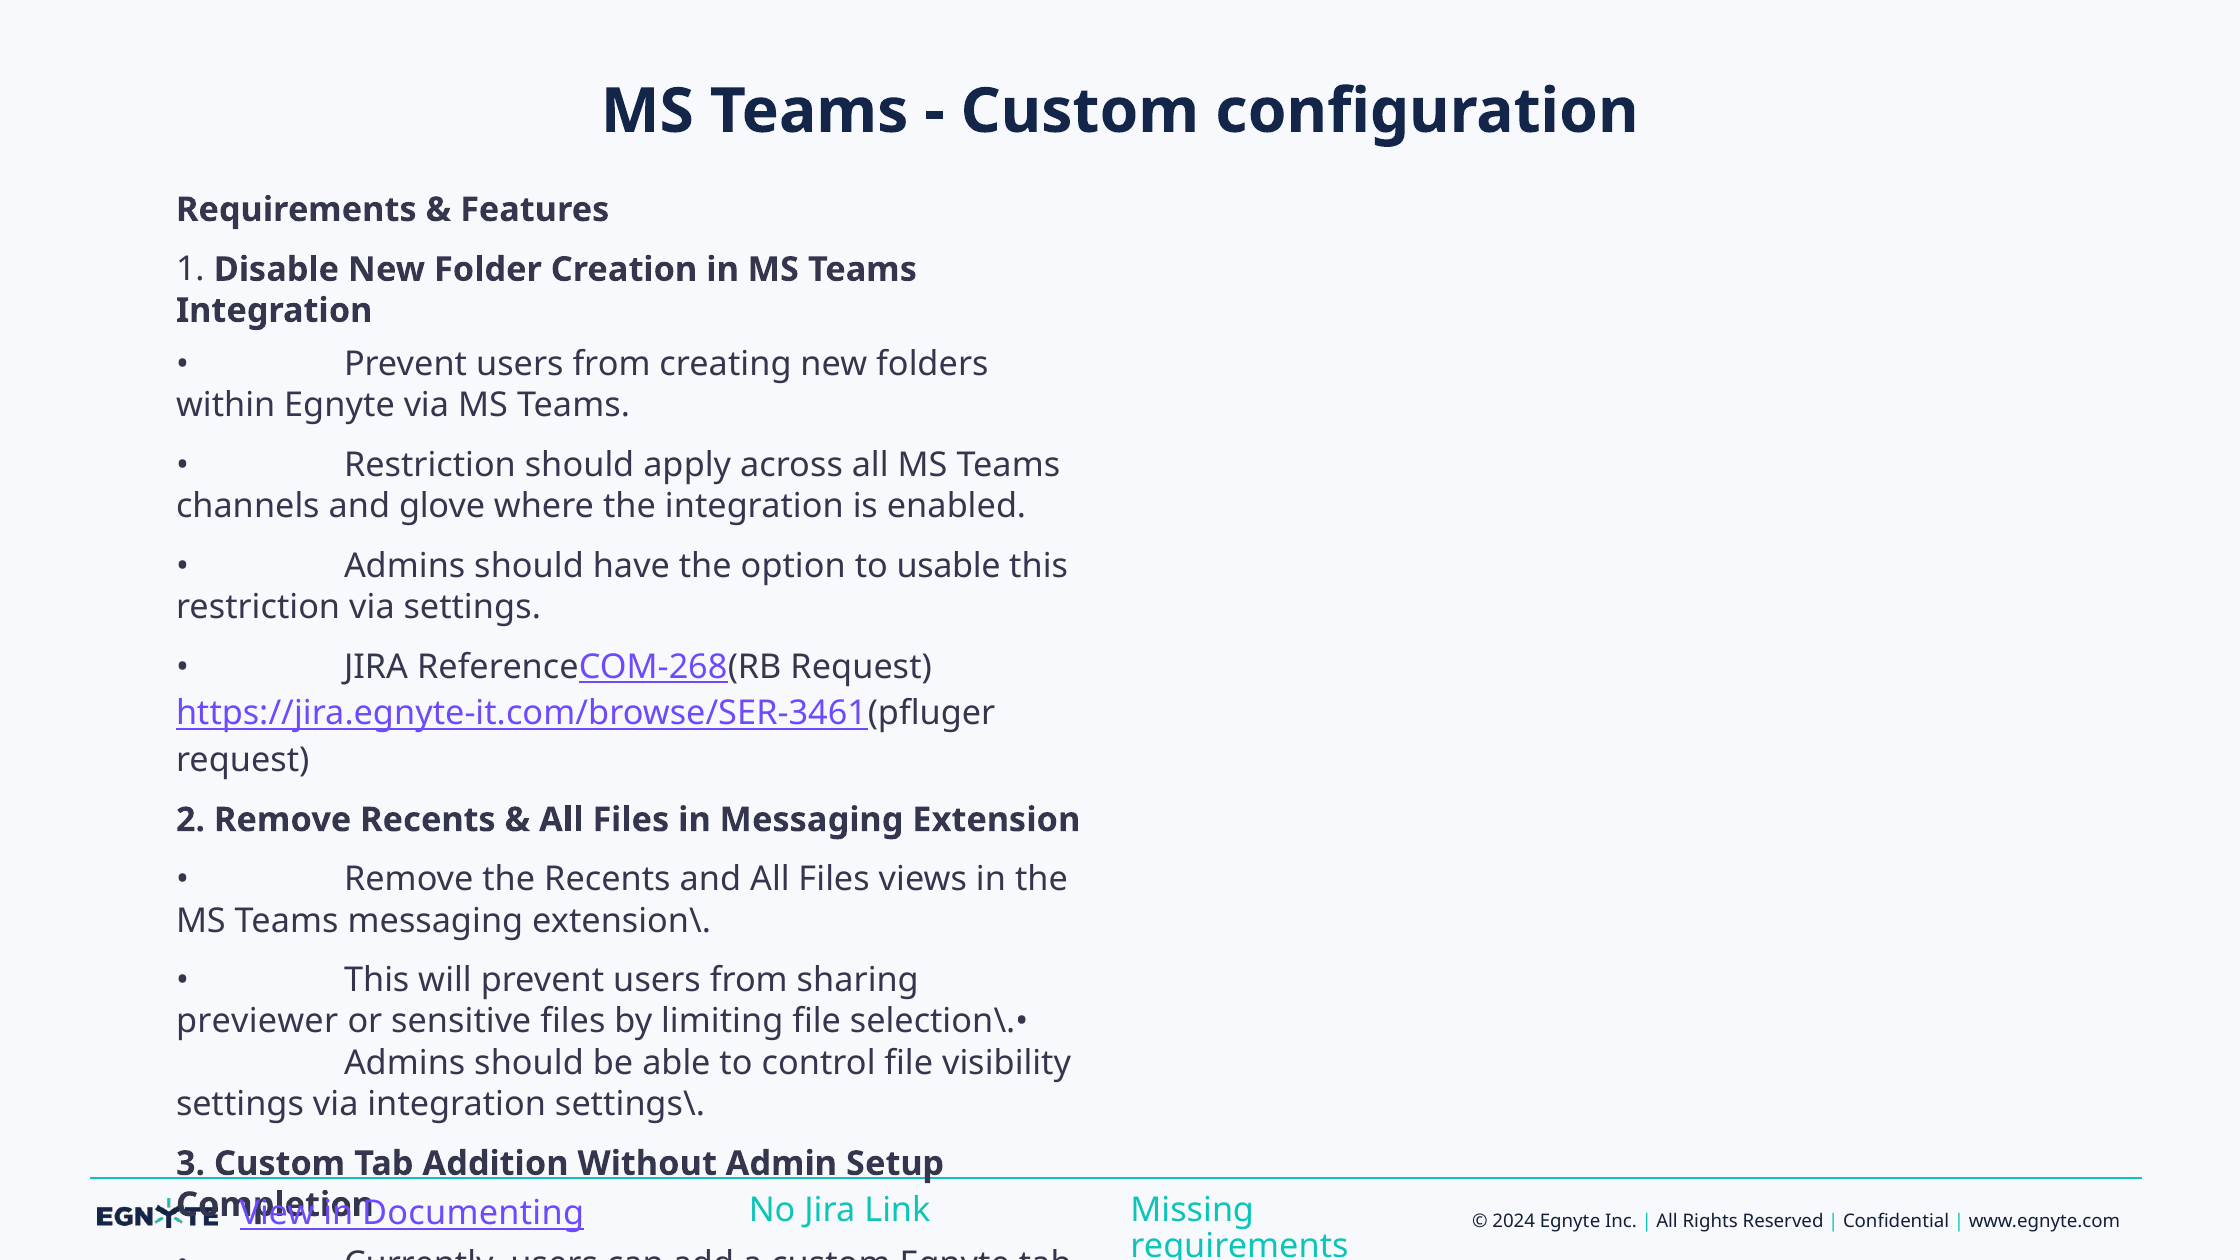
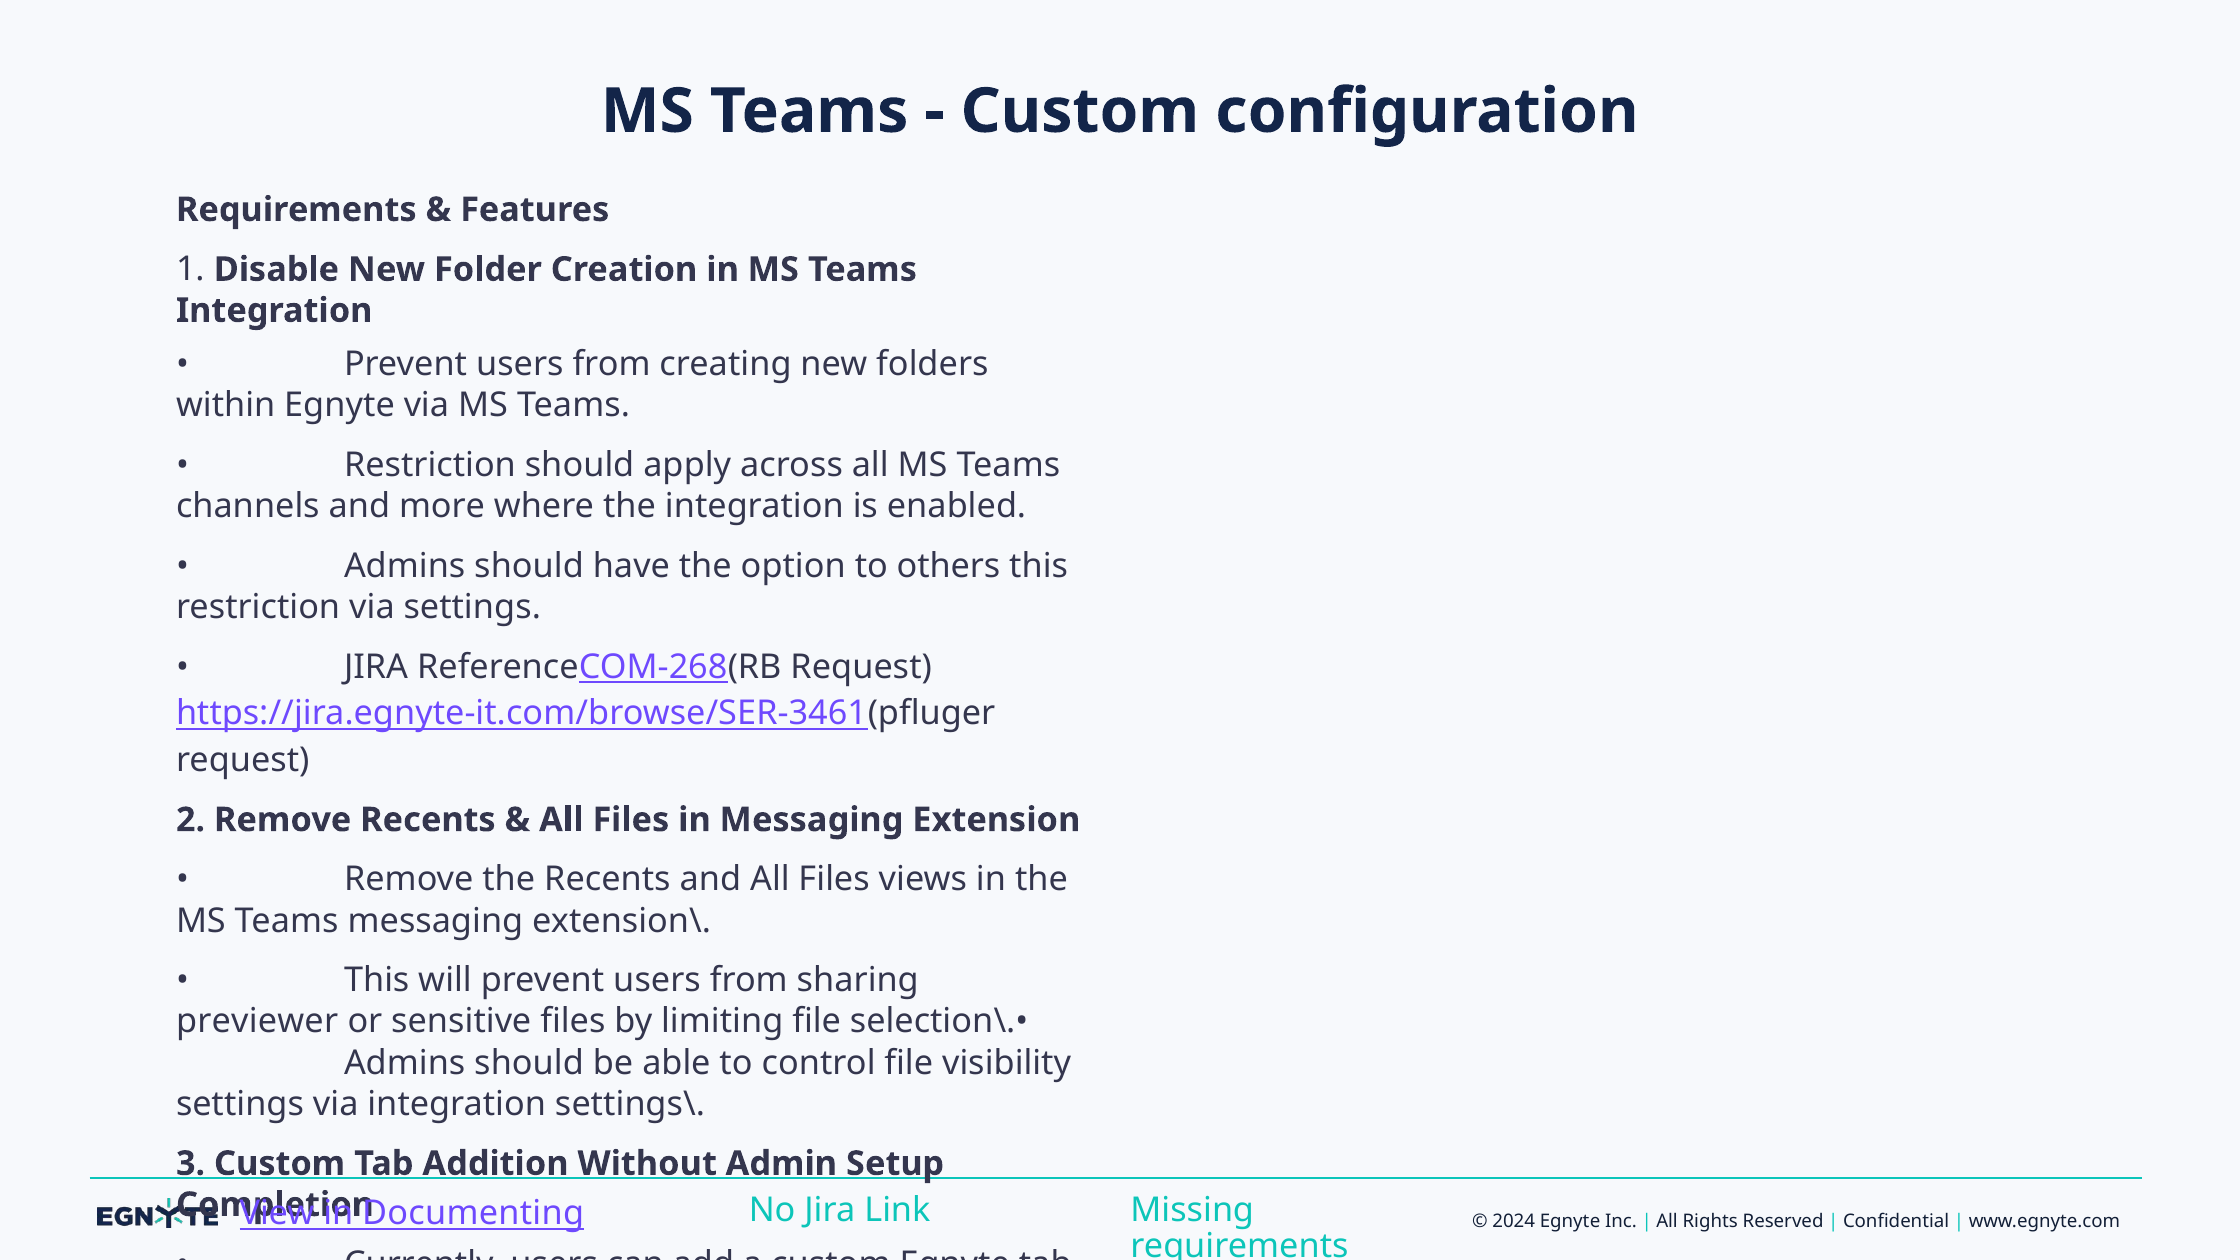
glove: glove -> more
usable: usable -> others
